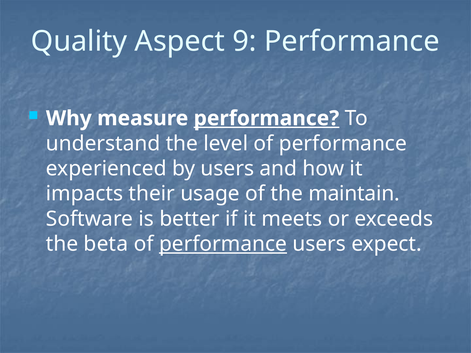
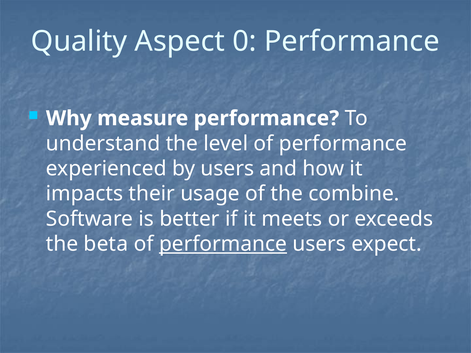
9: 9 -> 0
performance at (266, 118) underline: present -> none
maintain: maintain -> combine
